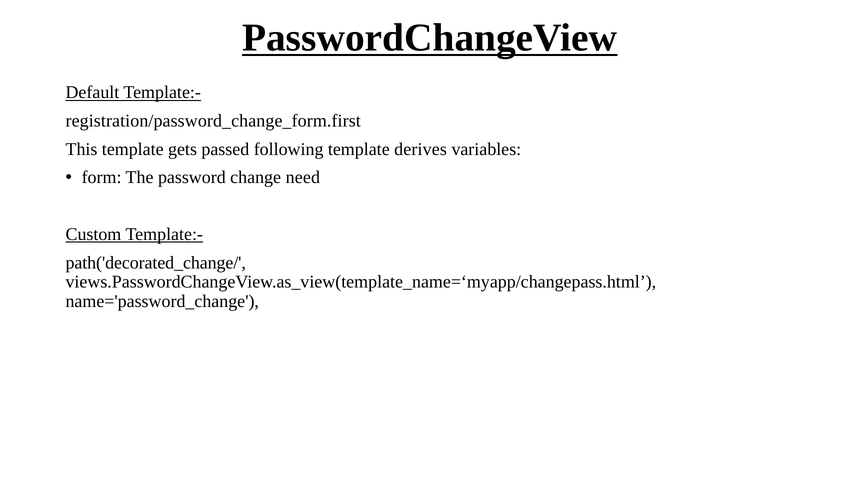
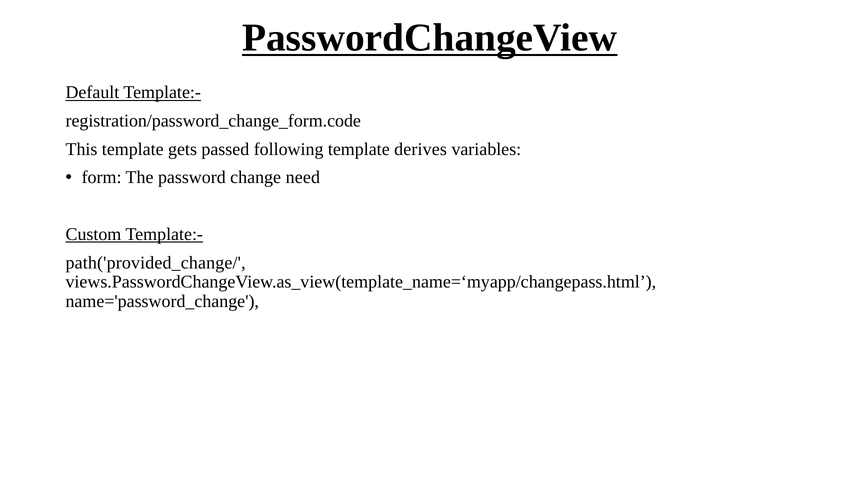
registration/password_change_form.first: registration/password_change_form.first -> registration/password_change_form.code
path('decorated_change/: path('decorated_change/ -> path('provided_change/
